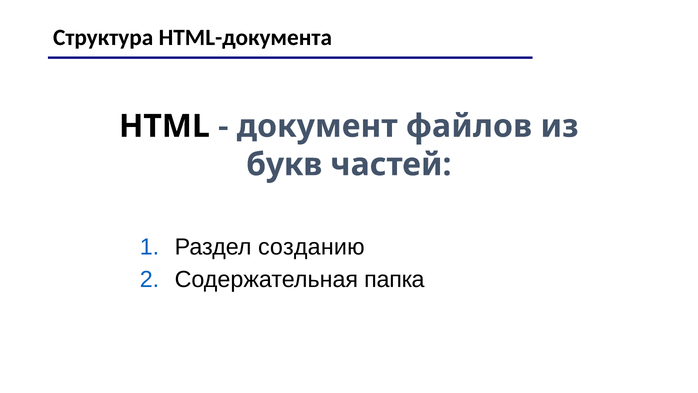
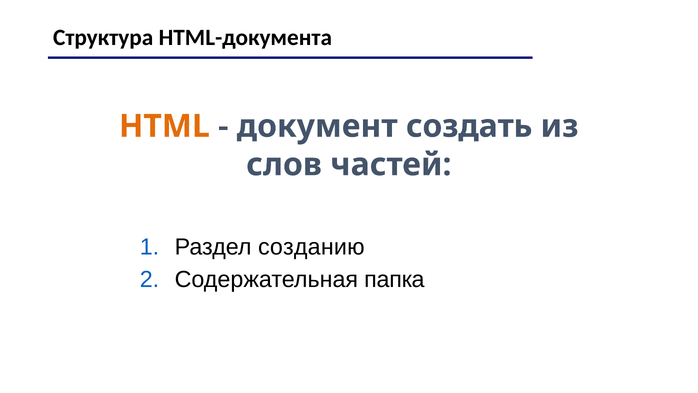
HTML colour: black -> orange
файлов: файлов -> создать
букв: букв -> слов
